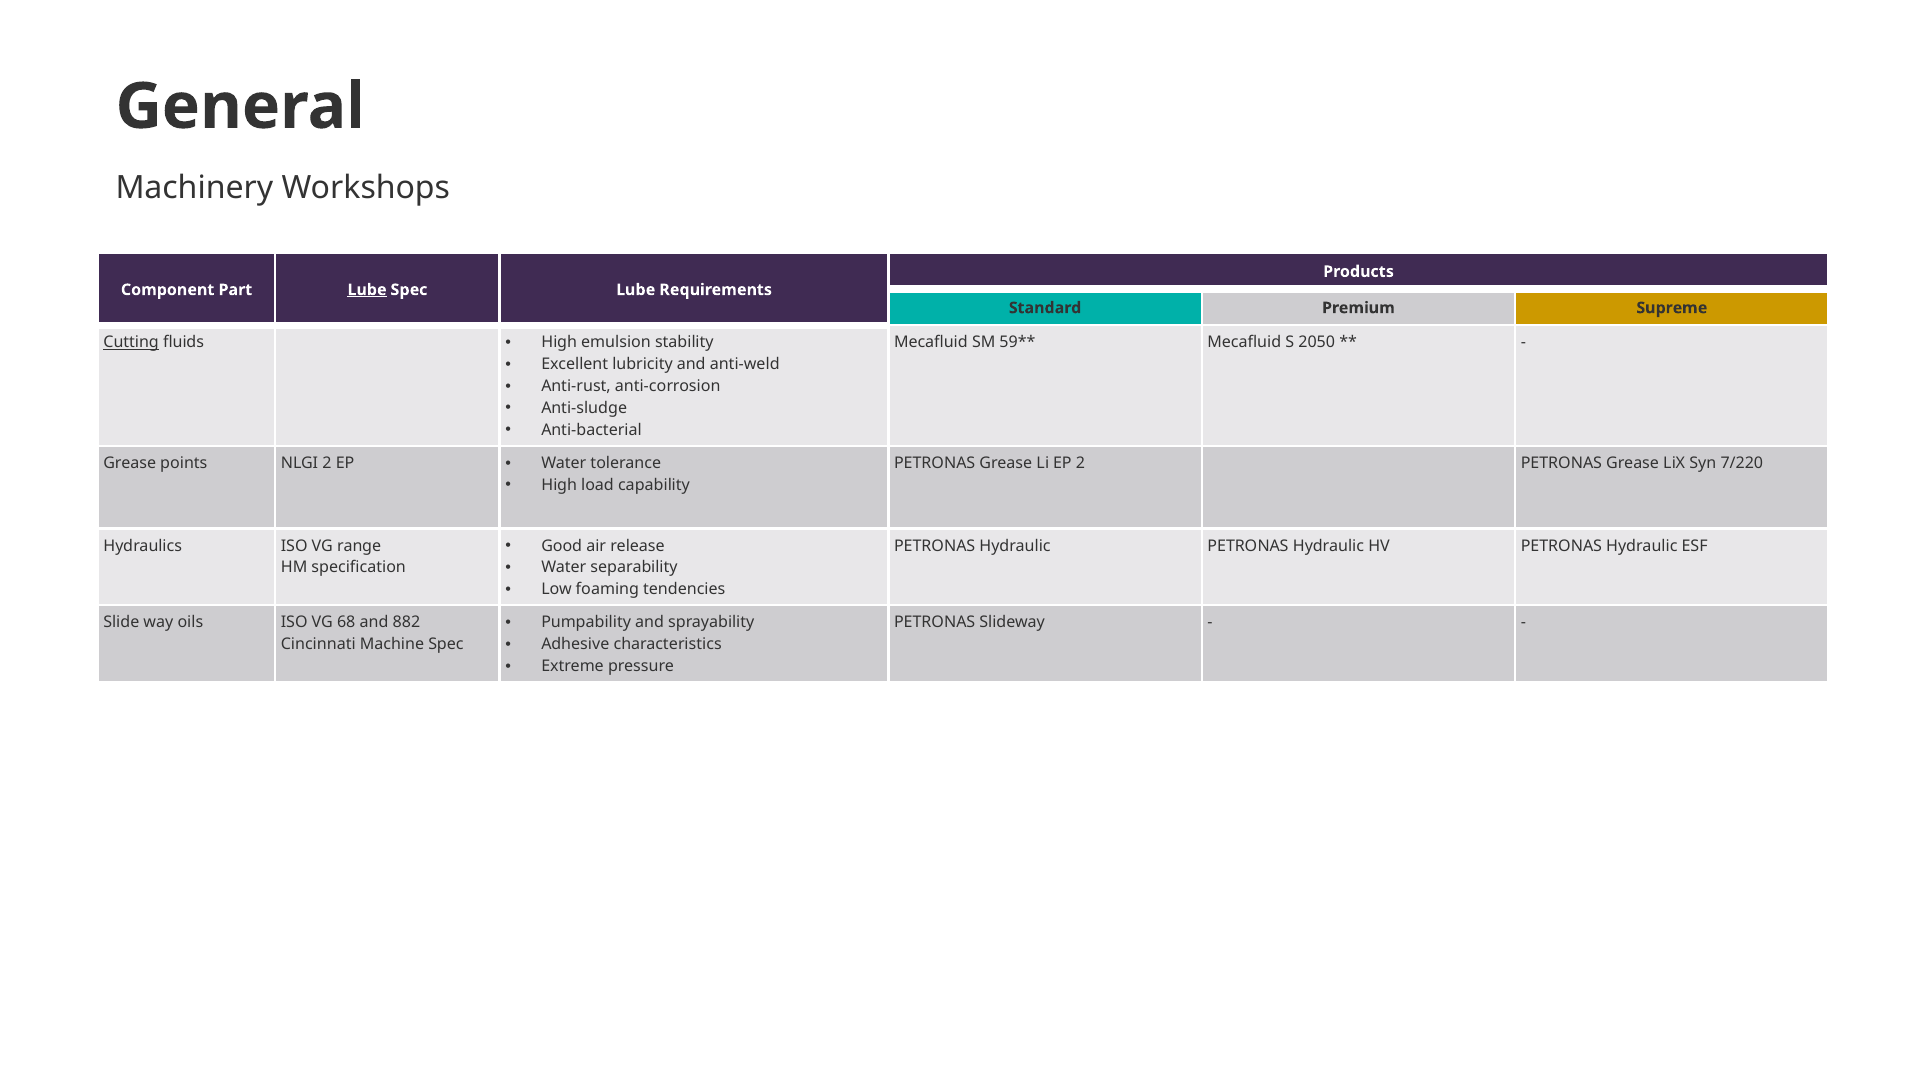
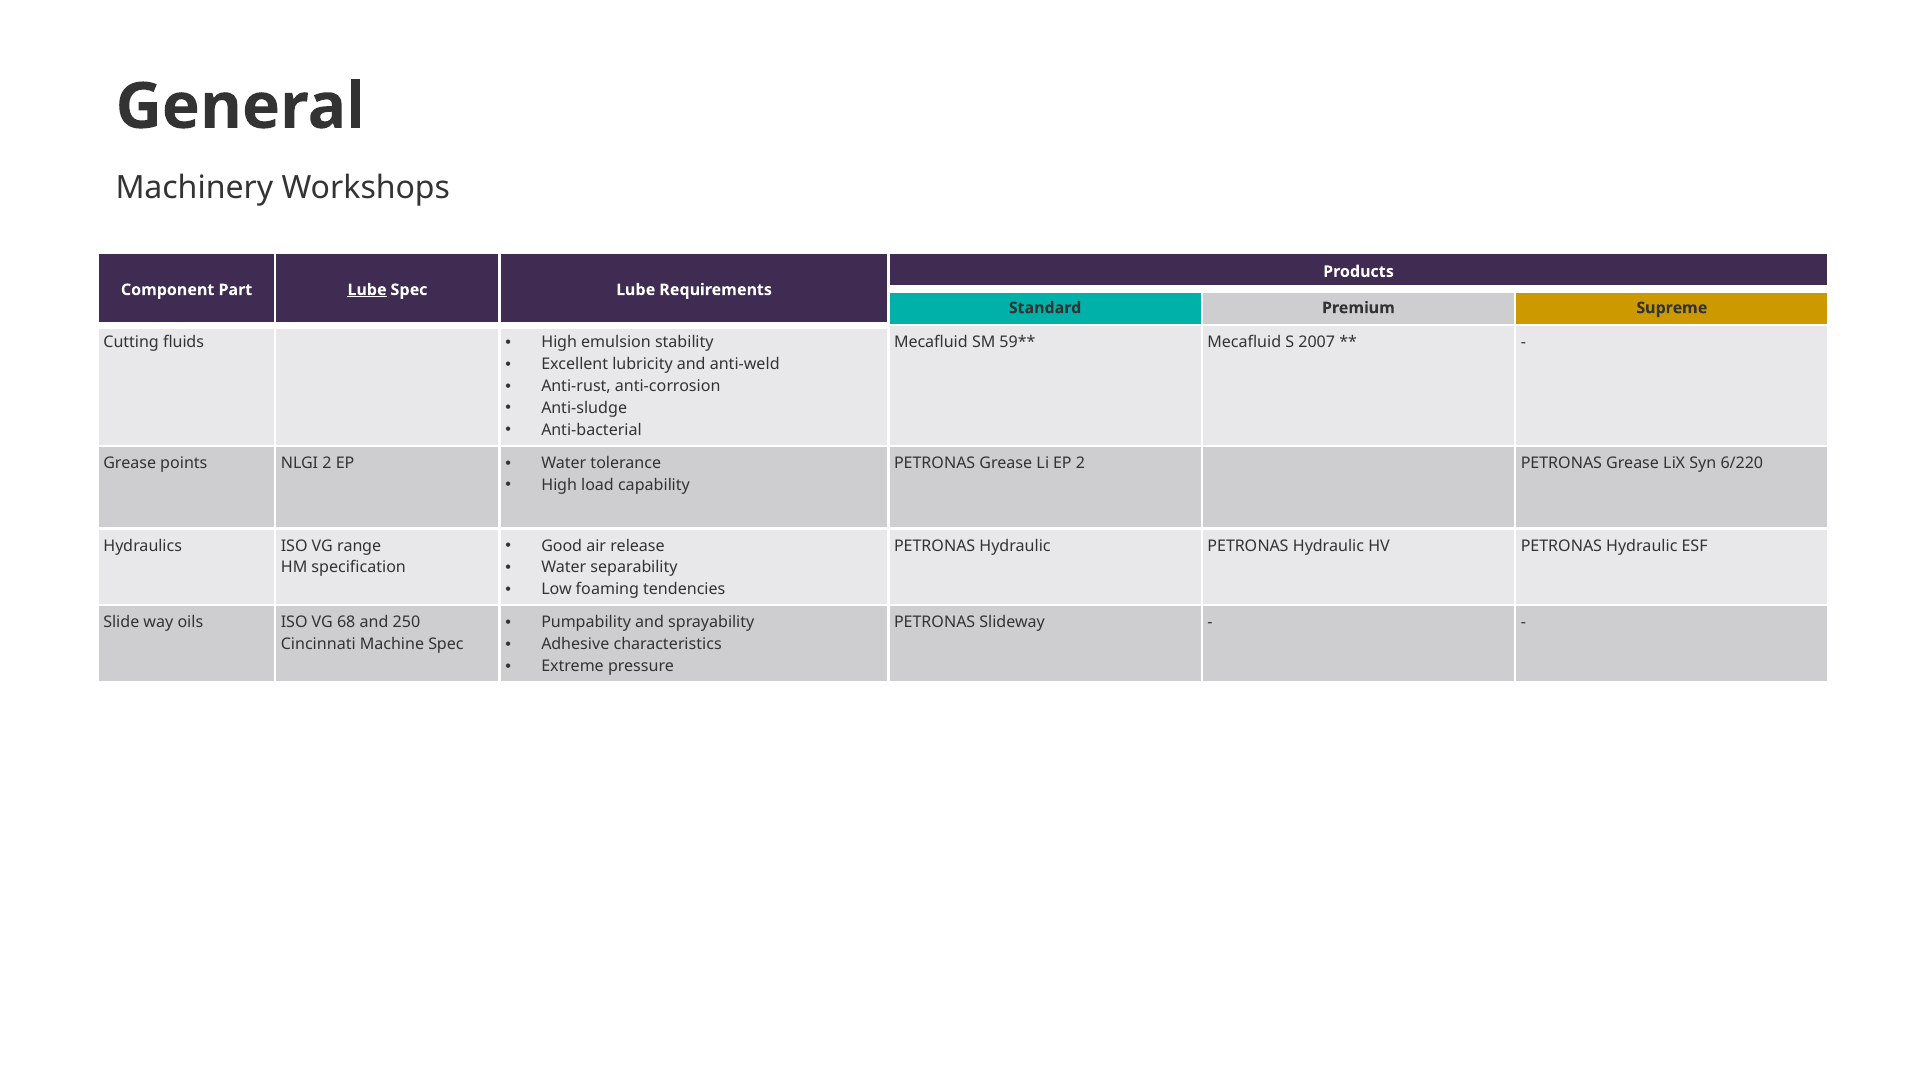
Cutting underline: present -> none
2050: 2050 -> 2007
7/220: 7/220 -> 6/220
882: 882 -> 250
